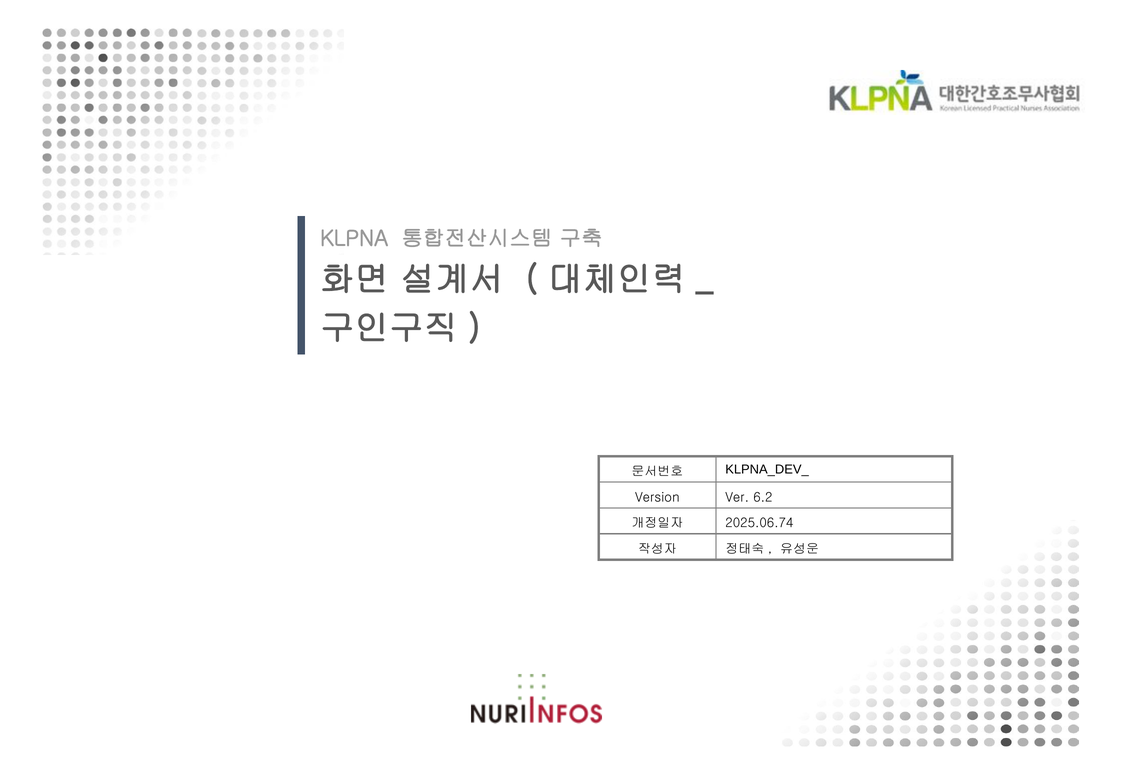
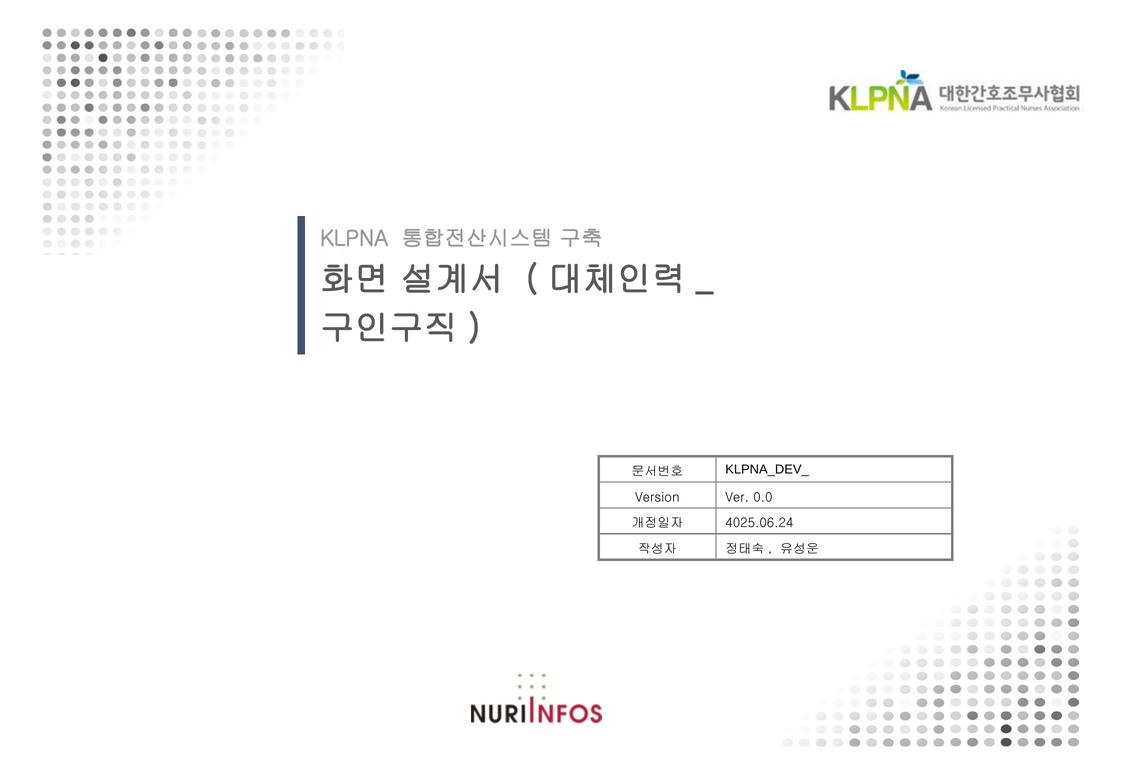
6.2: 6.2 -> 0.0
2025.06.74: 2025.06.74 -> 4025.06.24
